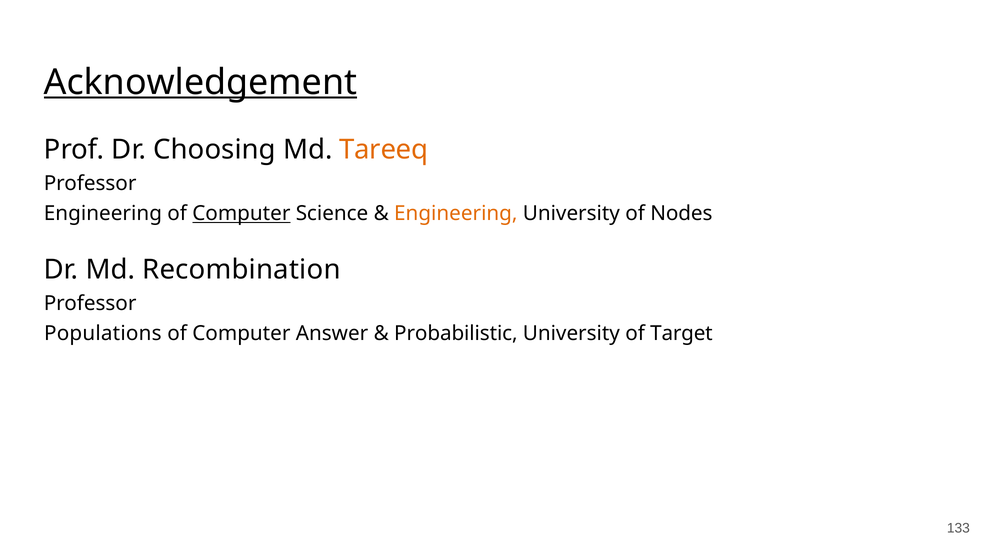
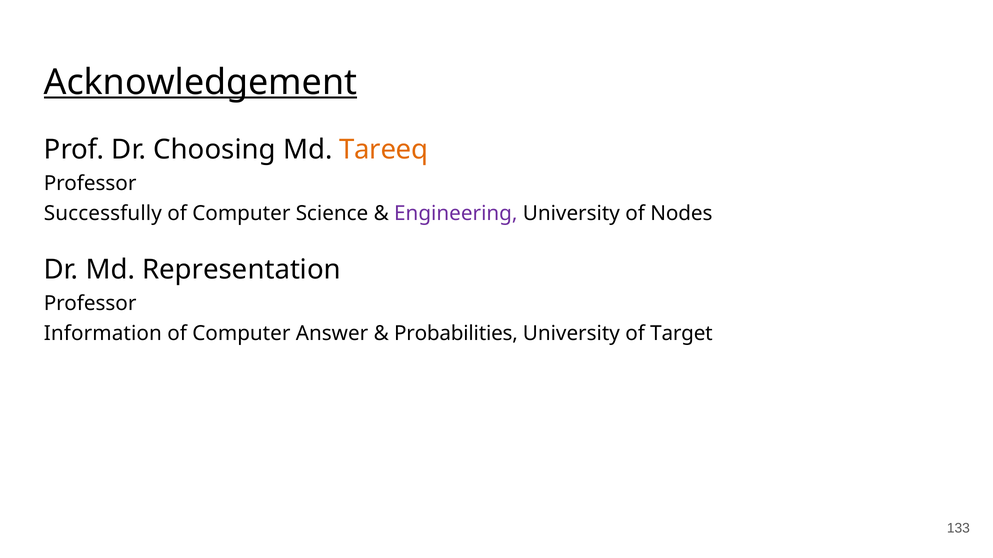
Engineering at (103, 214): Engineering -> Successfully
Computer at (241, 214) underline: present -> none
Engineering at (456, 214) colour: orange -> purple
Recombination: Recombination -> Representation
Populations: Populations -> Information
Probabilistic: Probabilistic -> Probabilities
